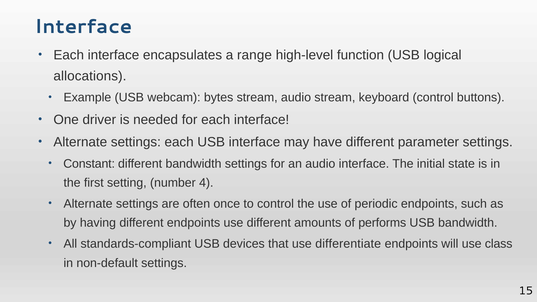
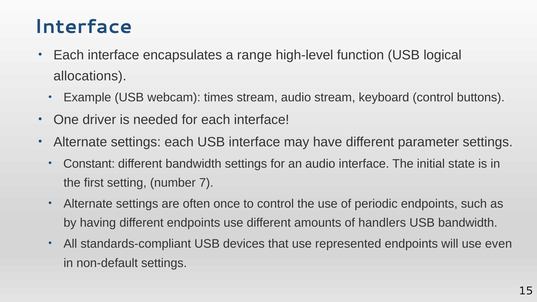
bytes: bytes -> times
4: 4 -> 7
performs: performs -> handlers
differentiate: differentiate -> represented
class: class -> even
